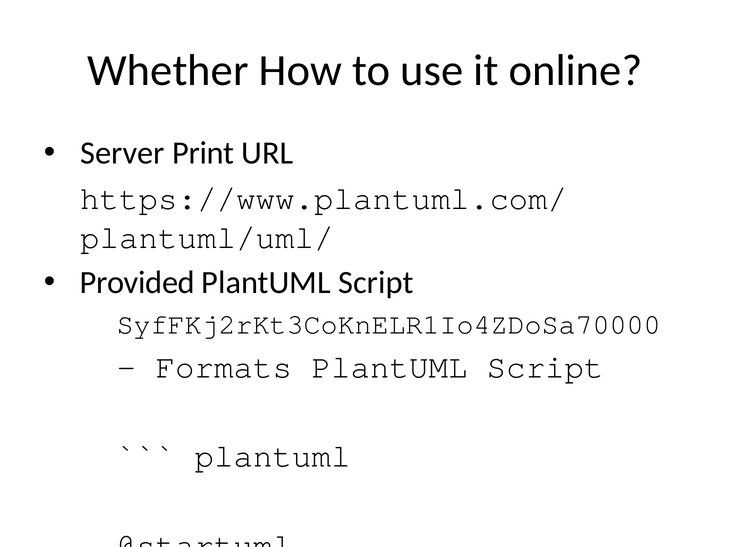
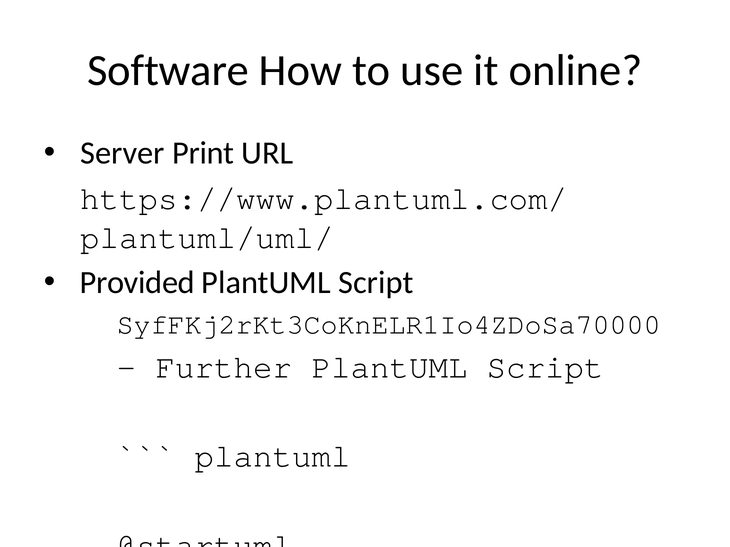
Whether: Whether -> Software
Formats: Formats -> Further
